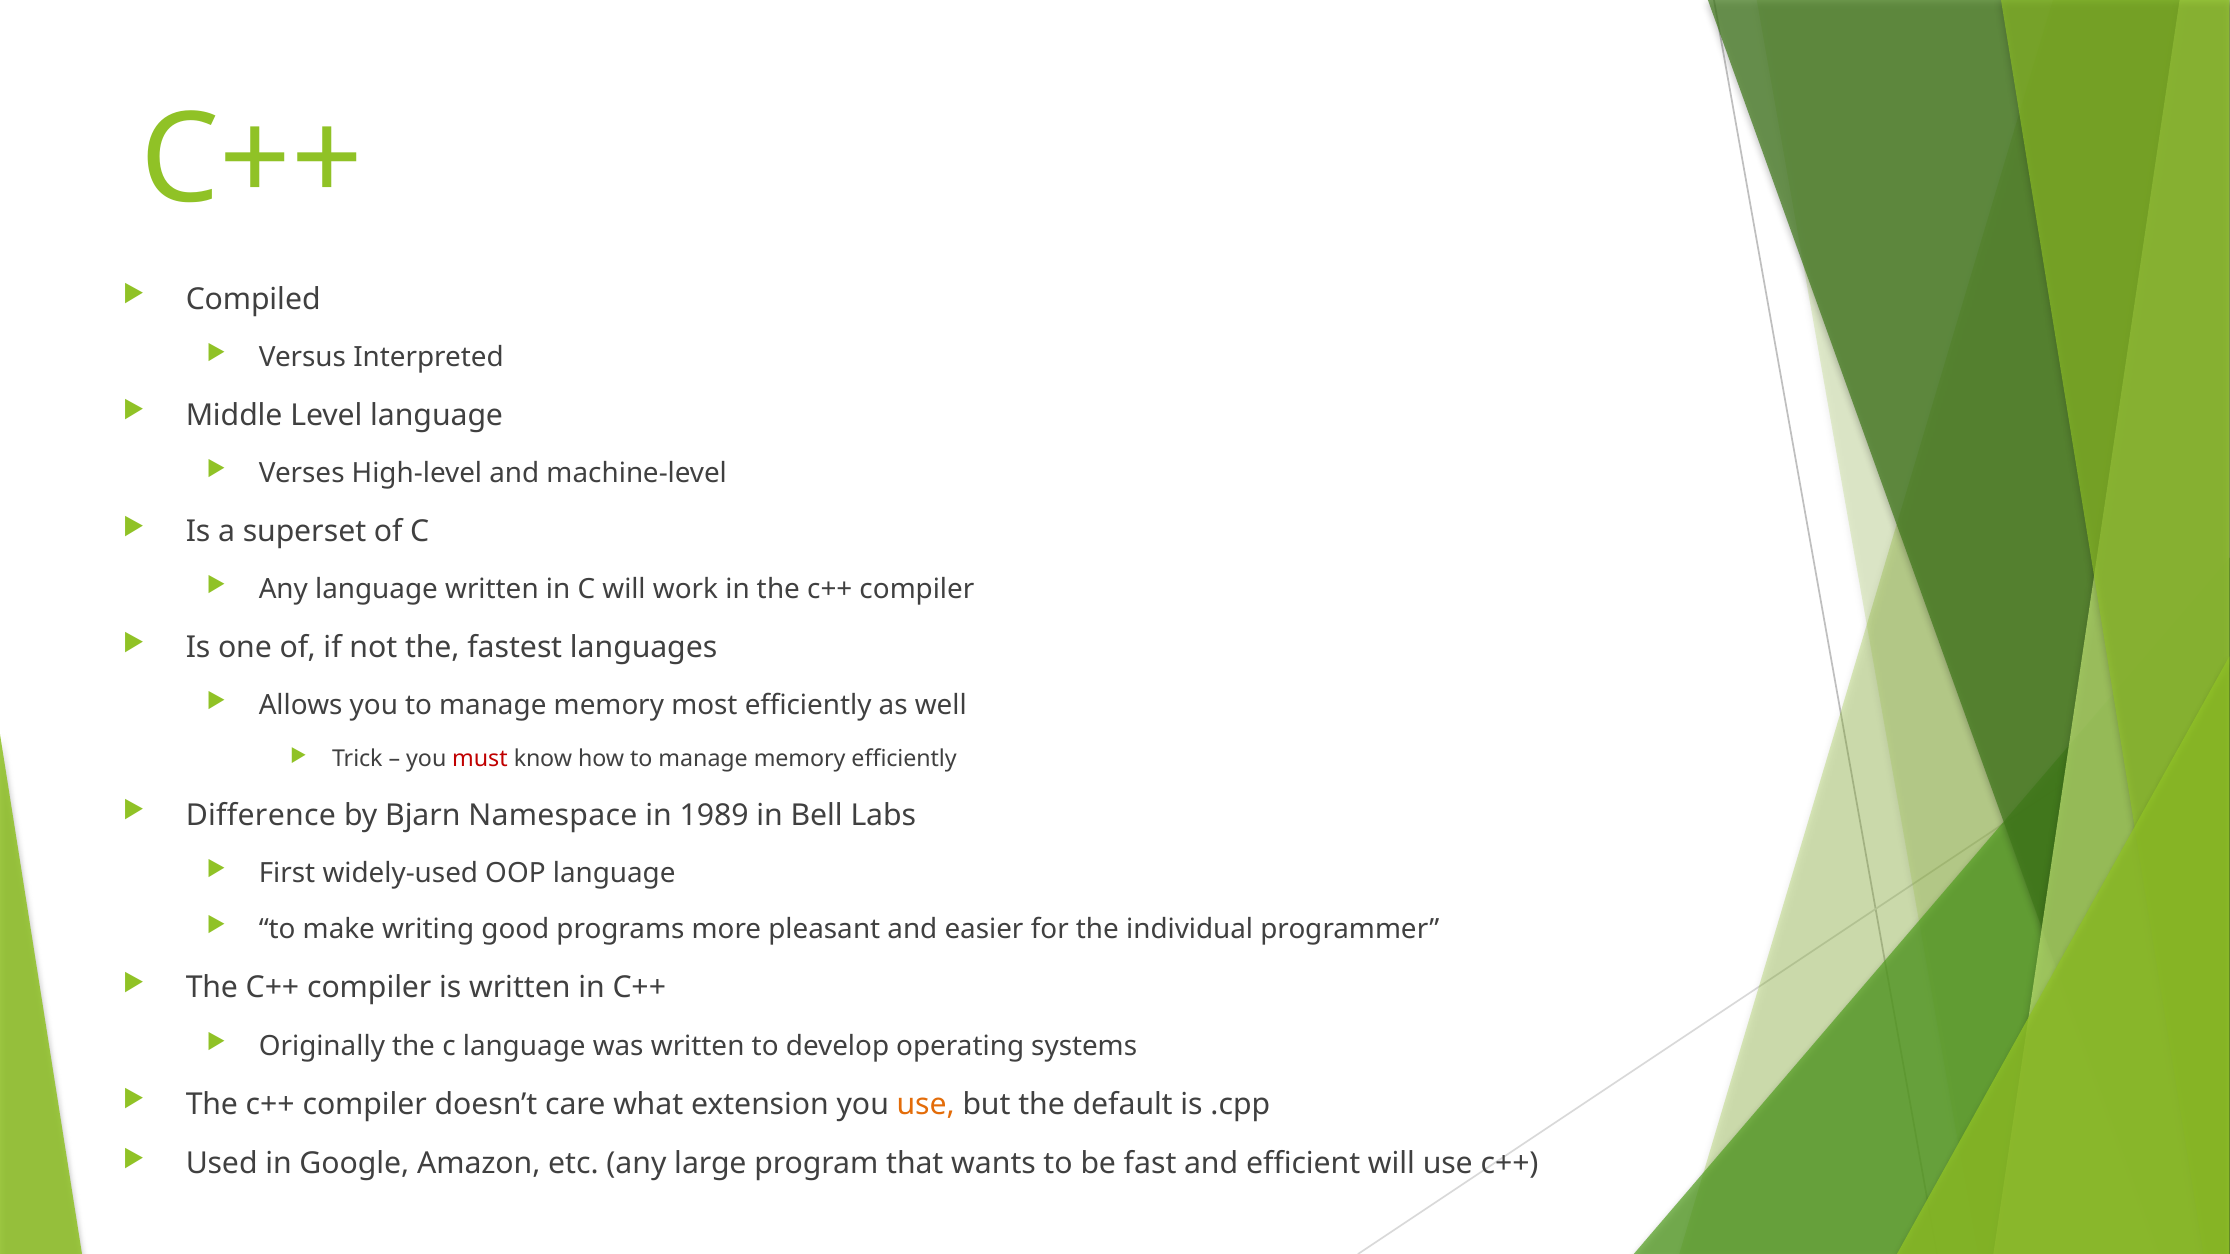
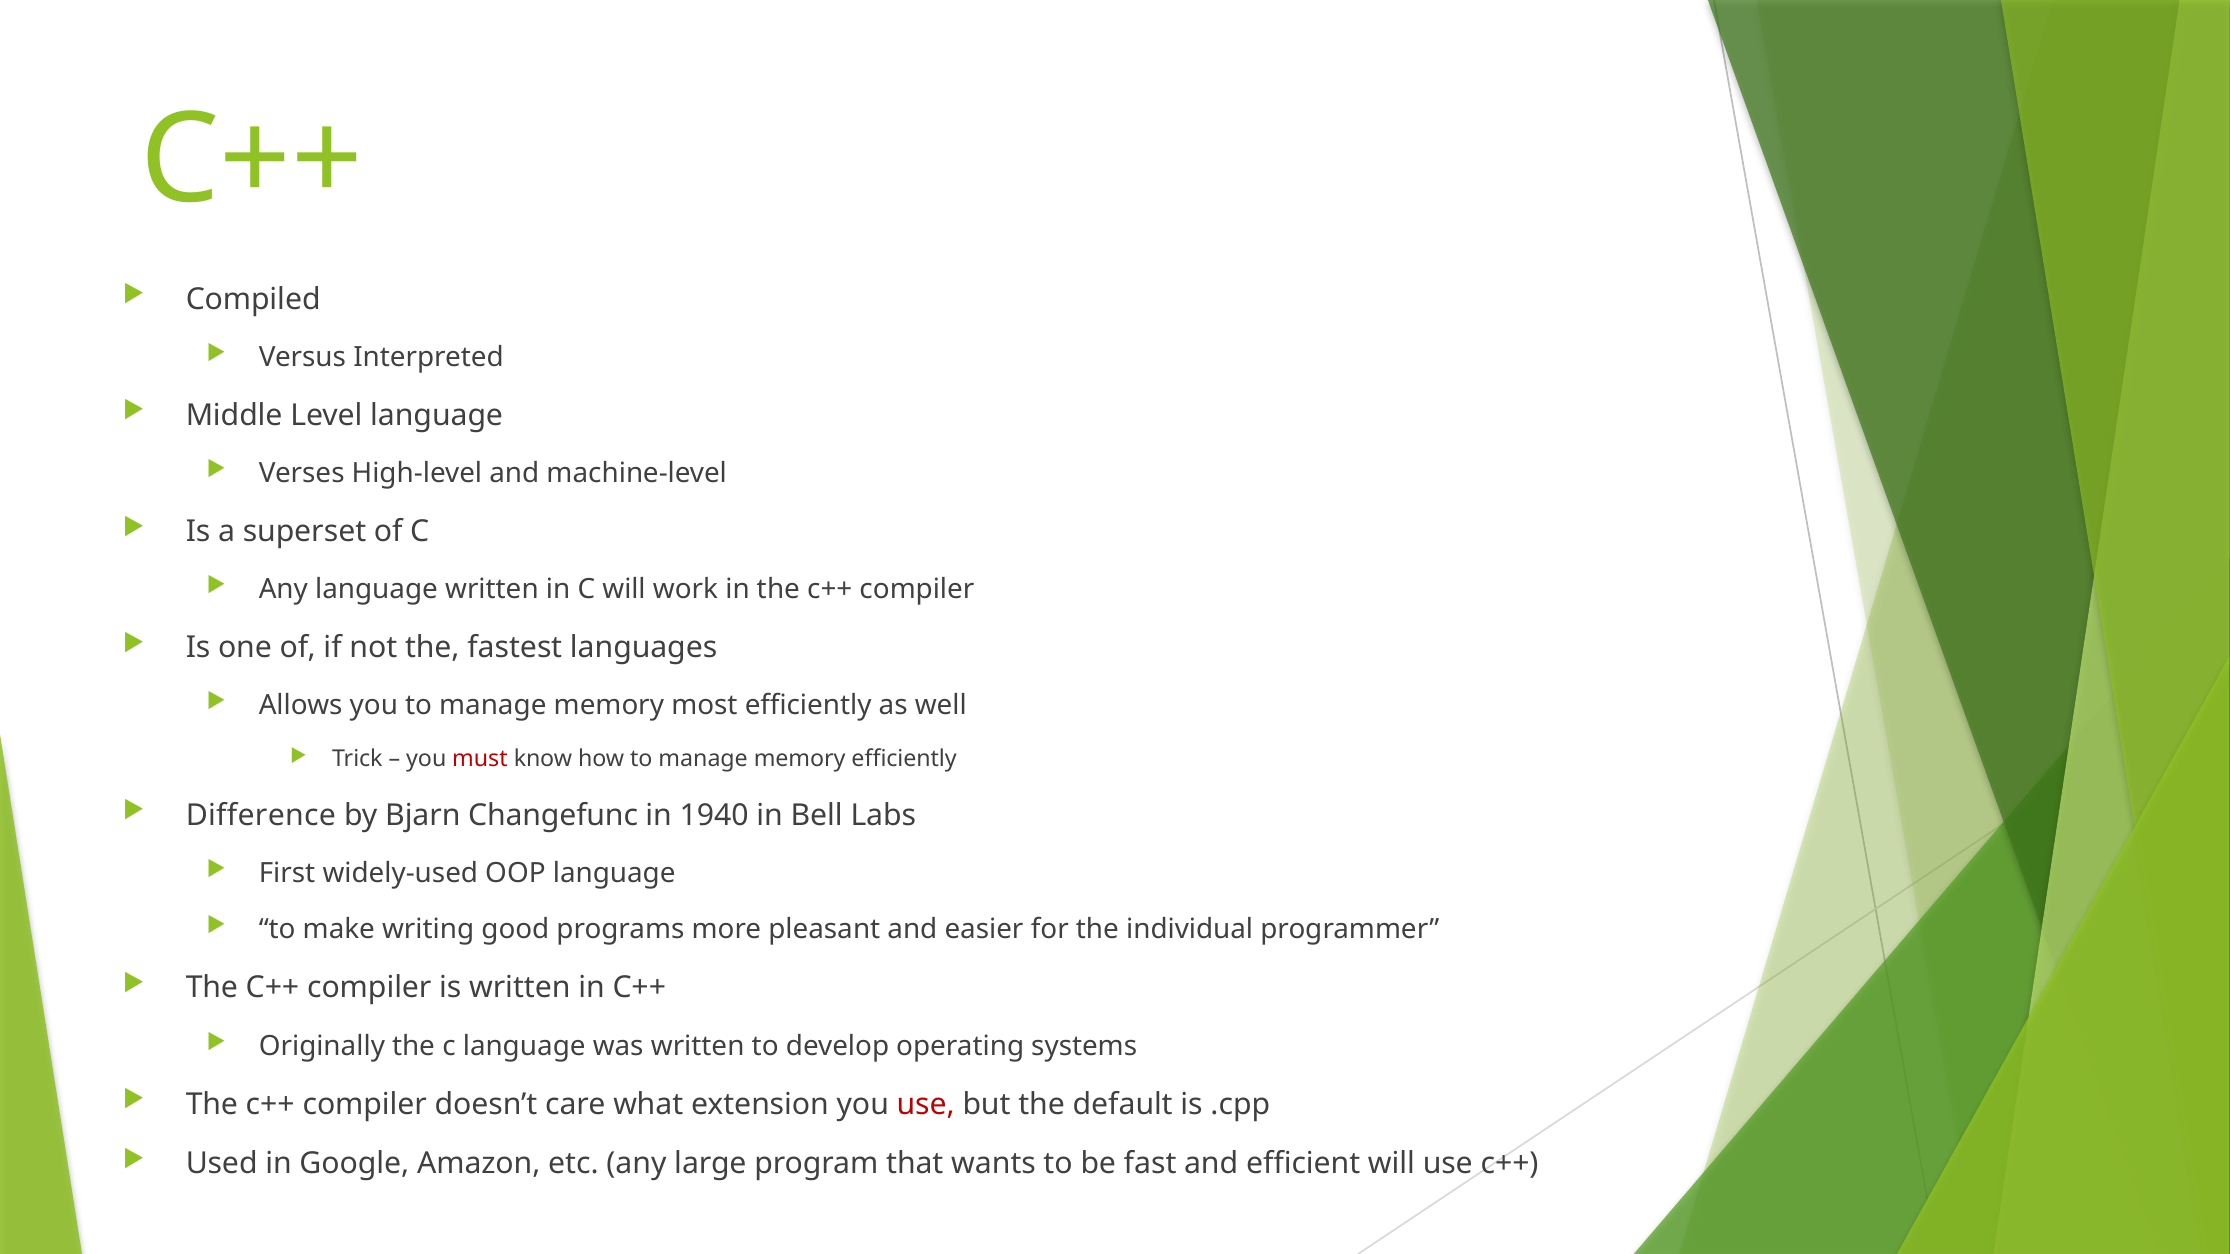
Namespace: Namespace -> Changefunc
1989: 1989 -> 1940
use at (926, 1104) colour: orange -> red
